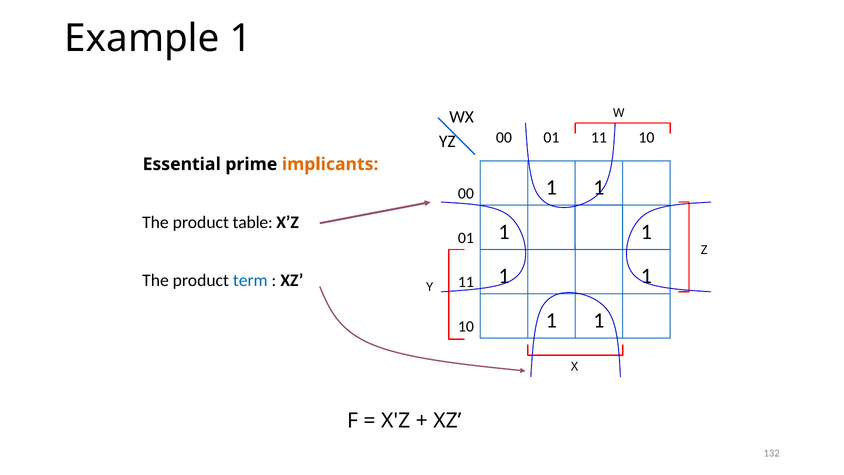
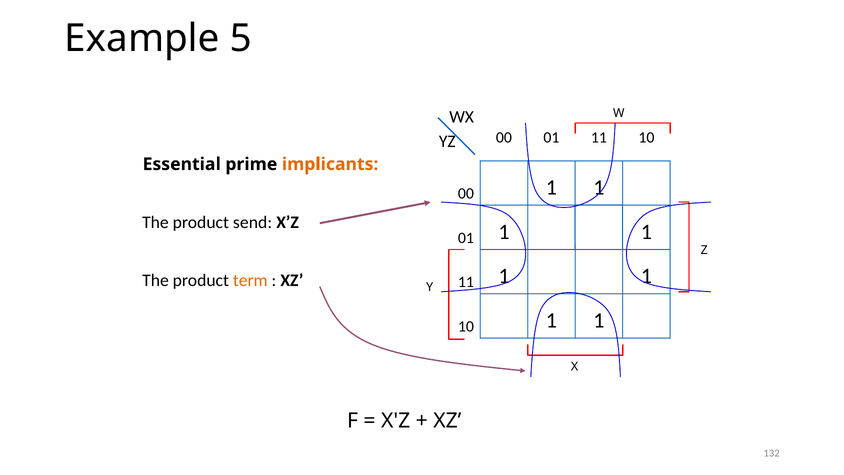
Example 1: 1 -> 5
table: table -> send
term colour: blue -> orange
